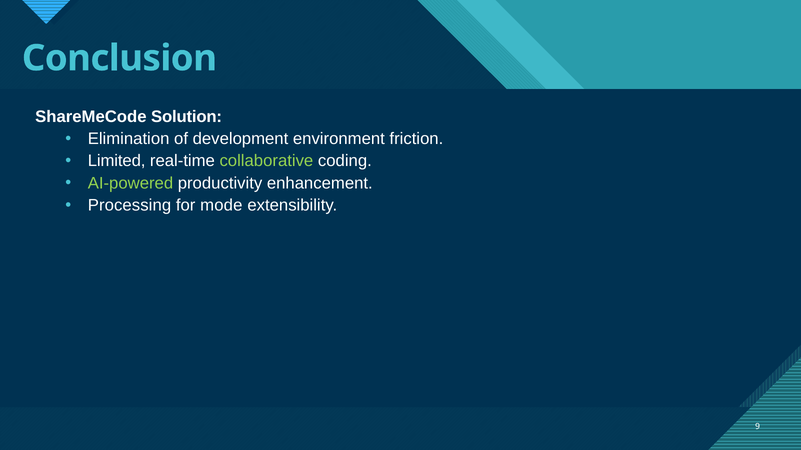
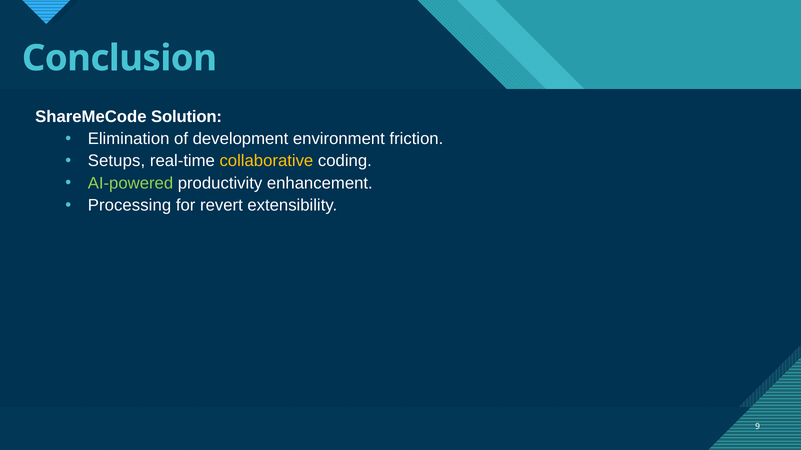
Limited: Limited -> Setups
collaborative colour: light green -> yellow
mode: mode -> revert
